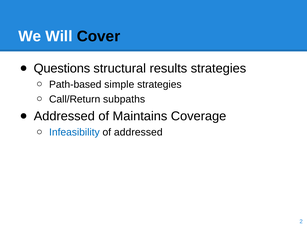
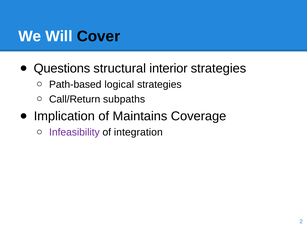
results: results -> interior
simple: simple -> logical
Addressed at (64, 116): Addressed -> Implication
Infeasibility colour: blue -> purple
of addressed: addressed -> integration
